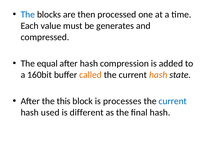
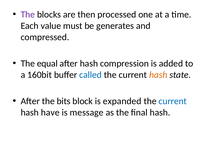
The at (28, 14) colour: blue -> purple
called colour: orange -> blue
this: this -> bits
processes: processes -> expanded
used: used -> have
different: different -> message
